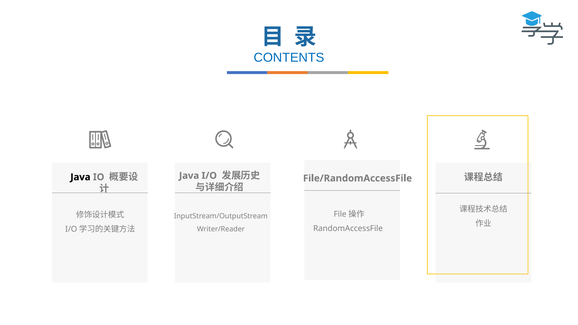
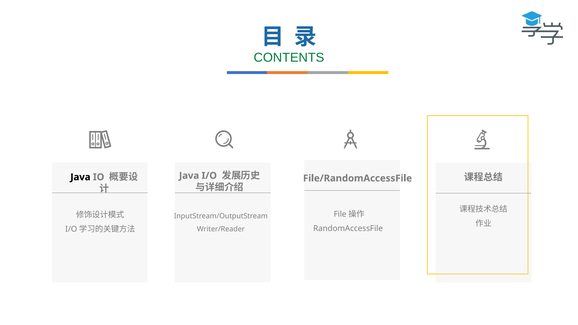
CONTENTS colour: blue -> green
